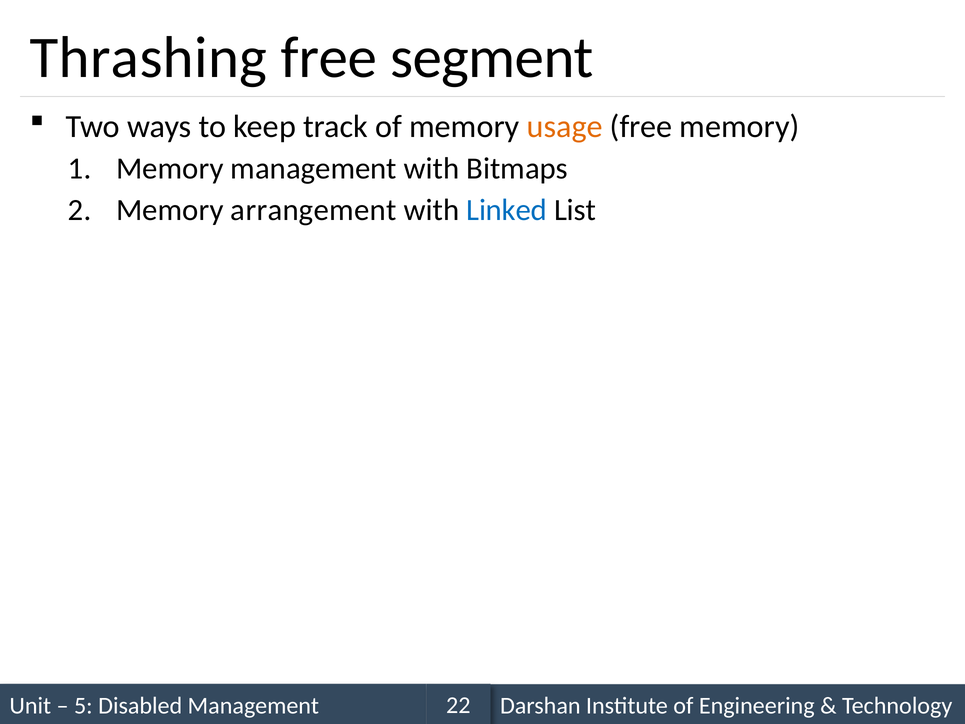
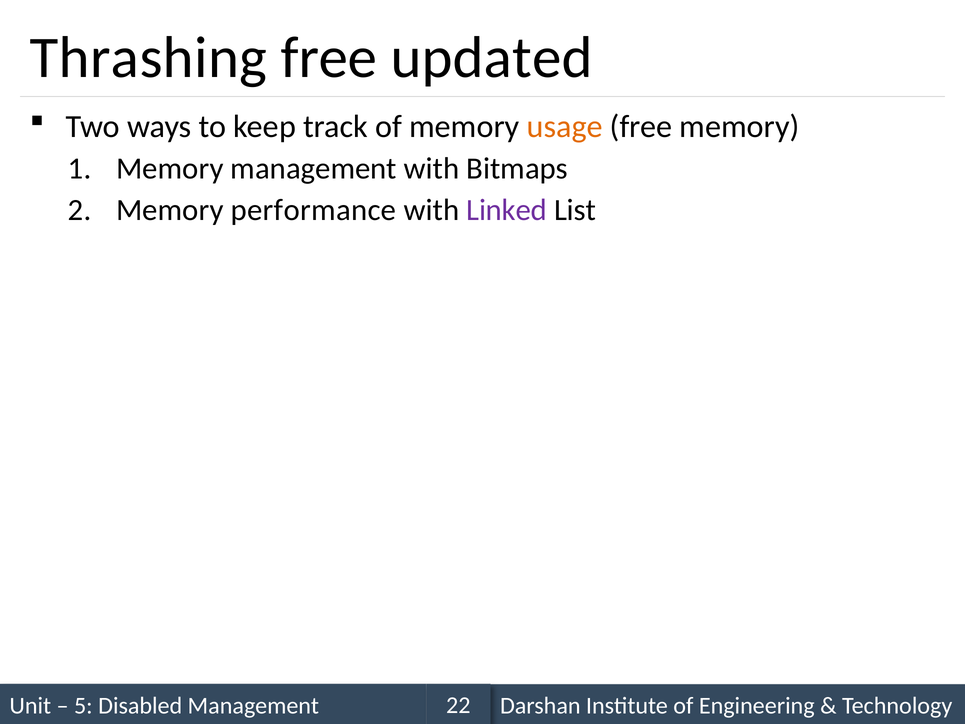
segment: segment -> updated
arrangement: arrangement -> performance
Linked colour: blue -> purple
